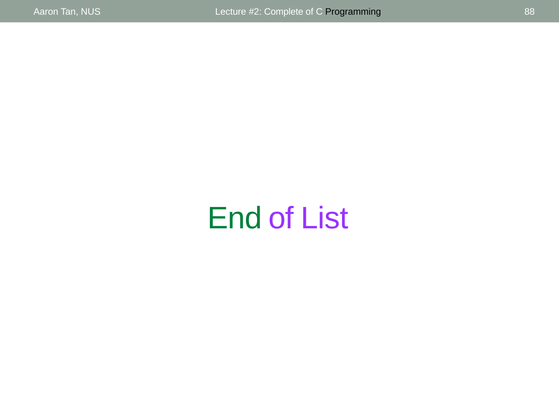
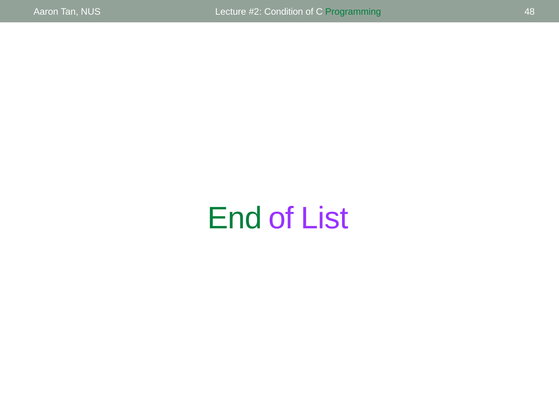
Complete: Complete -> Condition
Programming colour: black -> green
88: 88 -> 48
